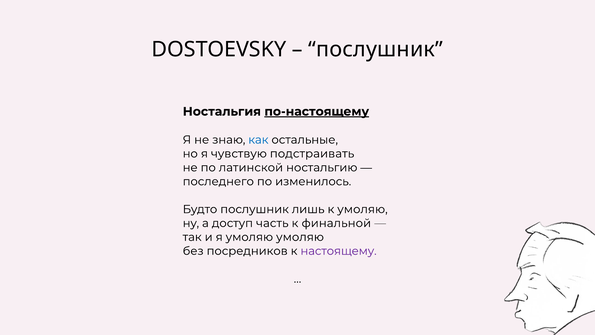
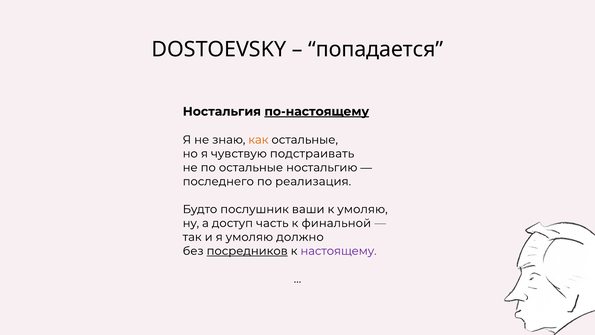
послушник at (376, 49): послушник -> попадается
как colour: blue -> orange
по латинской: латинской -> остальные
изменилось: изменилось -> реализация
лишь: лишь -> ваши
умоляю умоляю: умоляю -> должно
посредников underline: none -> present
